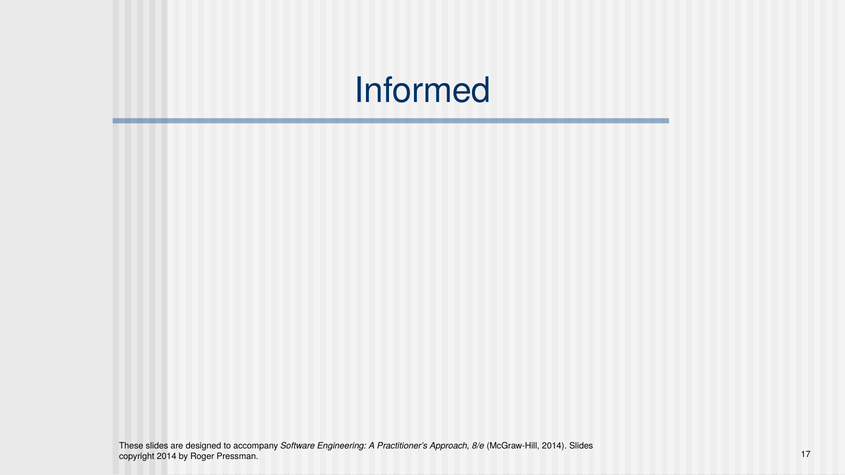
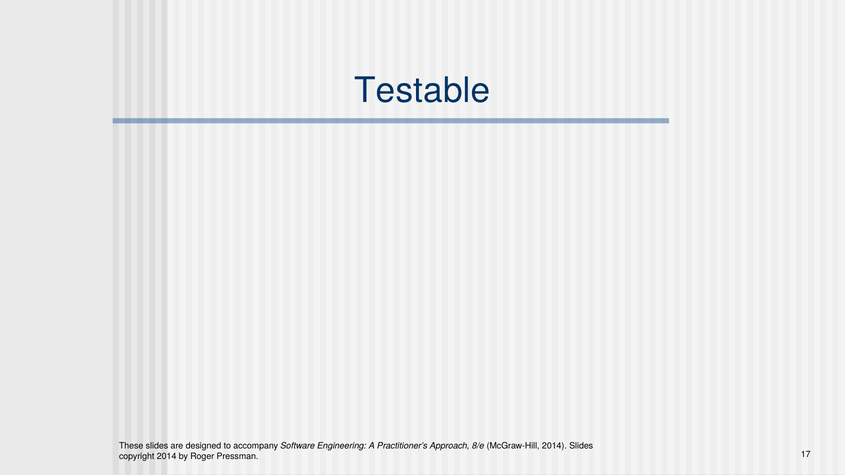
Informed: Informed -> Testable
